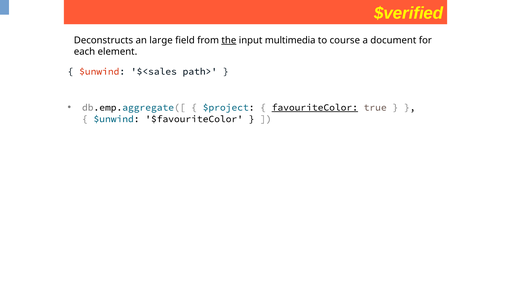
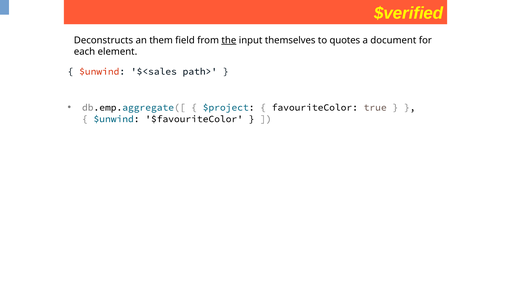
large: large -> them
multimedia: multimedia -> themselves
course: course -> quotes
favouriteColor underline: present -> none
